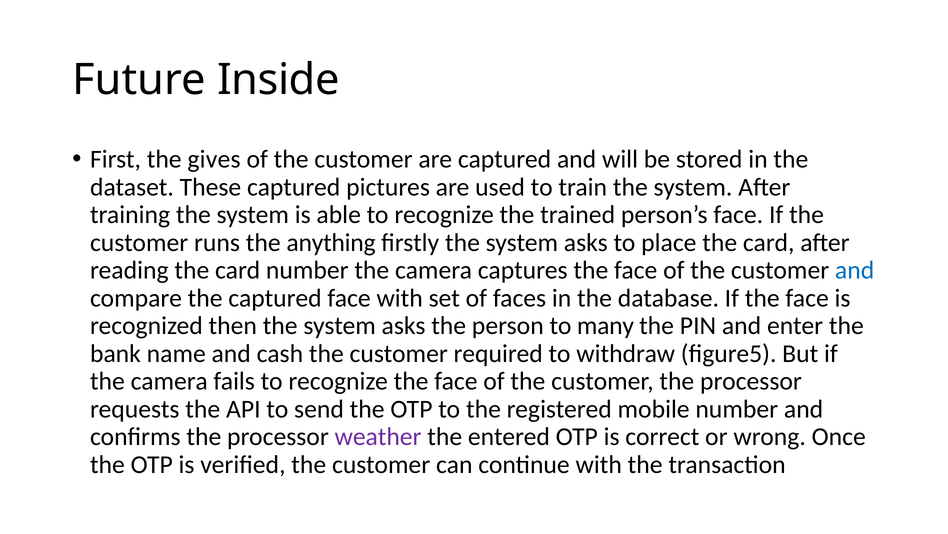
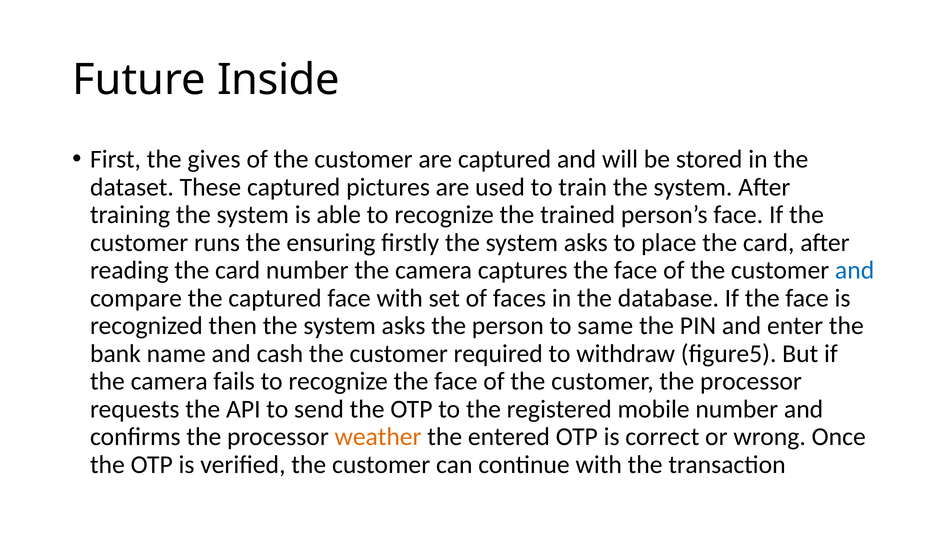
anything: anything -> ensuring
many: many -> same
weather colour: purple -> orange
